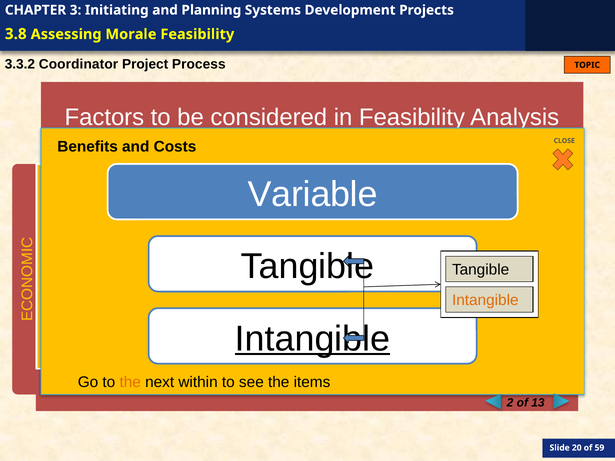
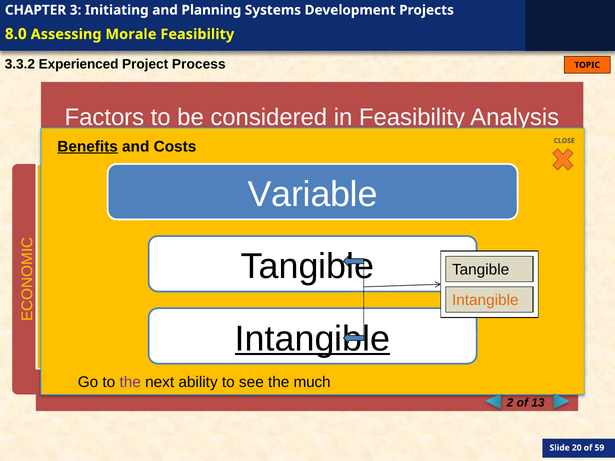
3.8: 3.8 -> 8.0
Coordinator: Coordinator -> Experienced
Benefits underline: none -> present
the at (130, 382) colour: orange -> purple
within: within -> ability
items: items -> much
